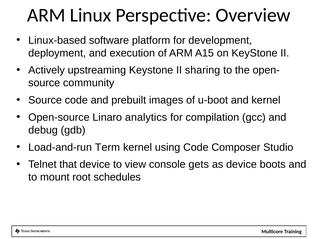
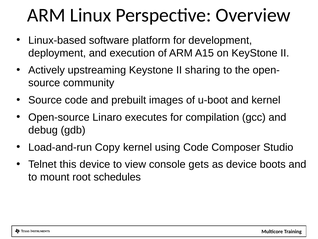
analytics: analytics -> executes
Term: Term -> Copy
that: that -> this
